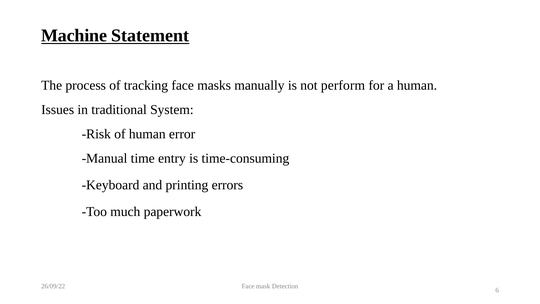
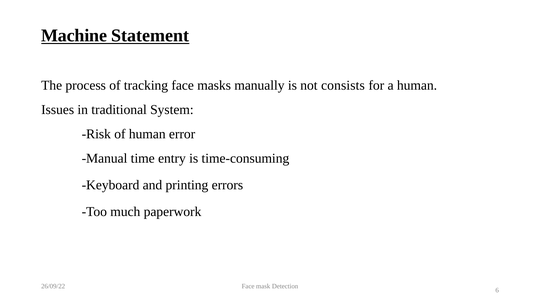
perform: perform -> consists
